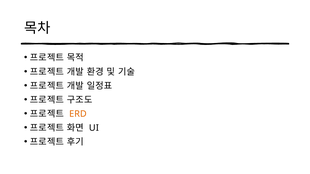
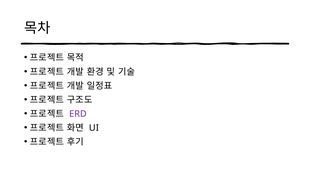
ERD colour: orange -> purple
